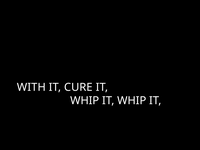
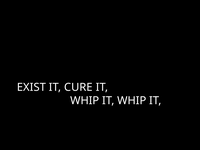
WITH: WITH -> EXIST
